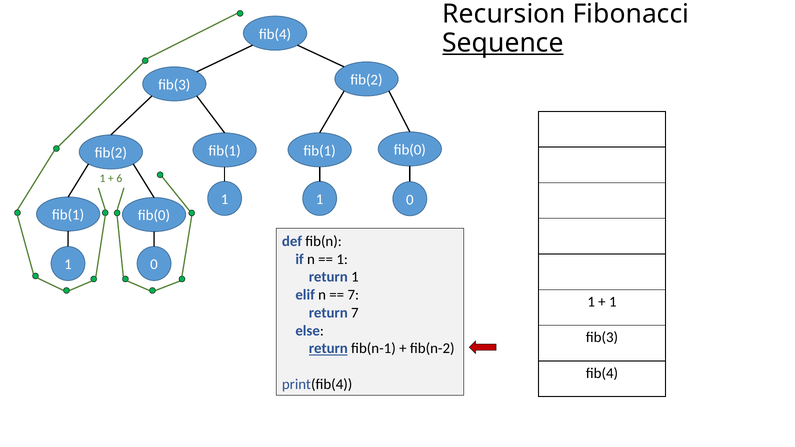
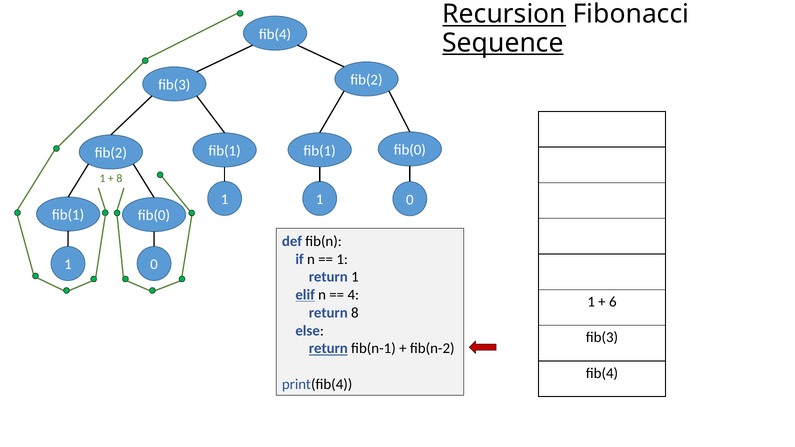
Recursion underline: none -> present
6 at (119, 179): 6 -> 8
elif underline: none -> present
7 at (353, 295): 7 -> 4
1 at (613, 302): 1 -> 6
return 7: 7 -> 8
